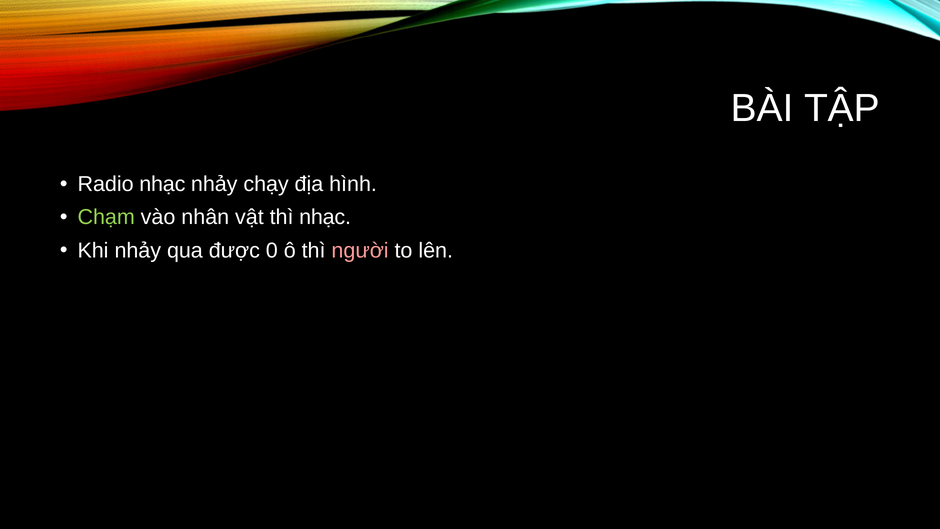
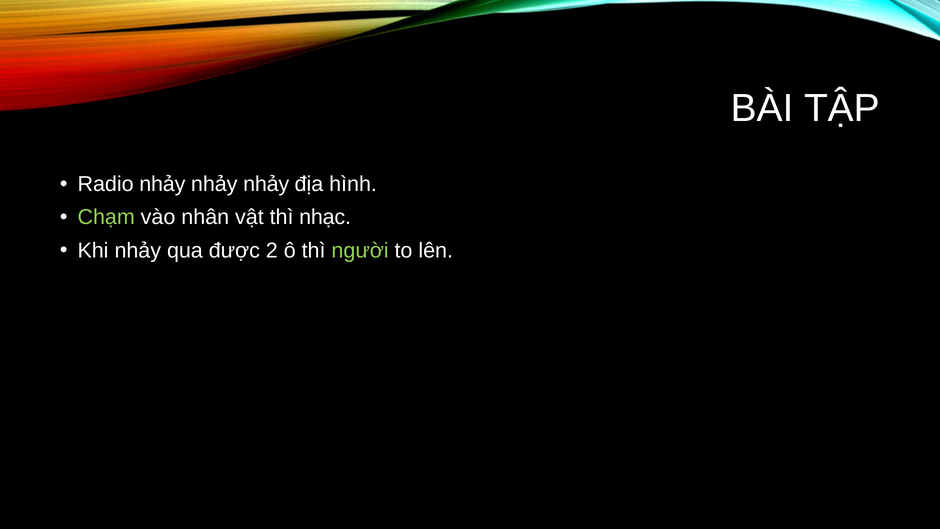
Radio nhạc: nhạc -> nhảy
chạy at (266, 184): chạy -> nhảy
0: 0 -> 2
người colour: pink -> light green
